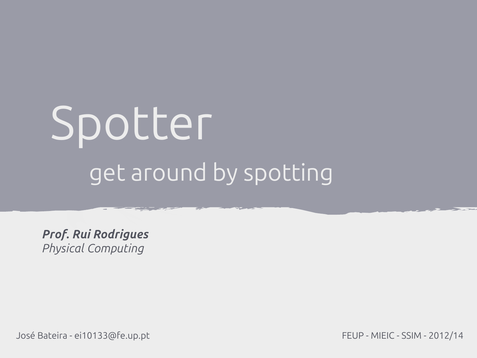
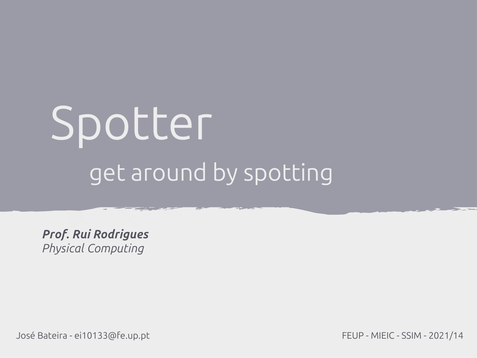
2012/14: 2012/14 -> 2021/14
